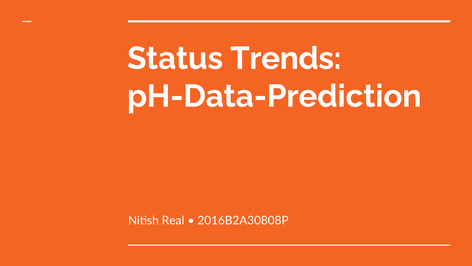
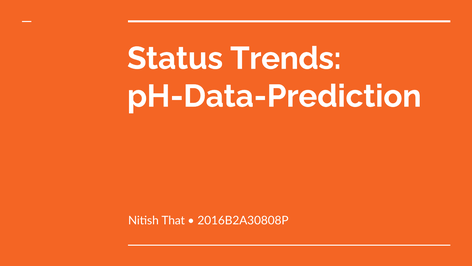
Real: Real -> That
